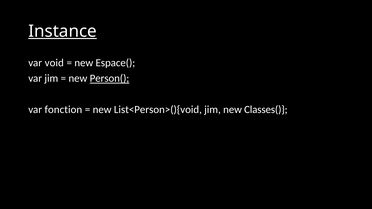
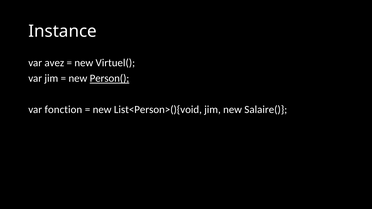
Instance underline: present -> none
void: void -> avez
Espace(: Espace( -> Virtuel(
Classes(: Classes( -> Salaire(
